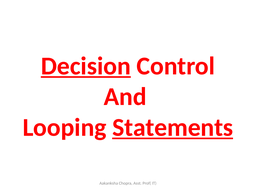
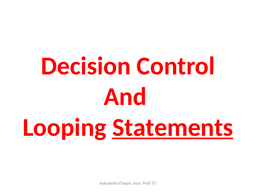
Decision underline: present -> none
